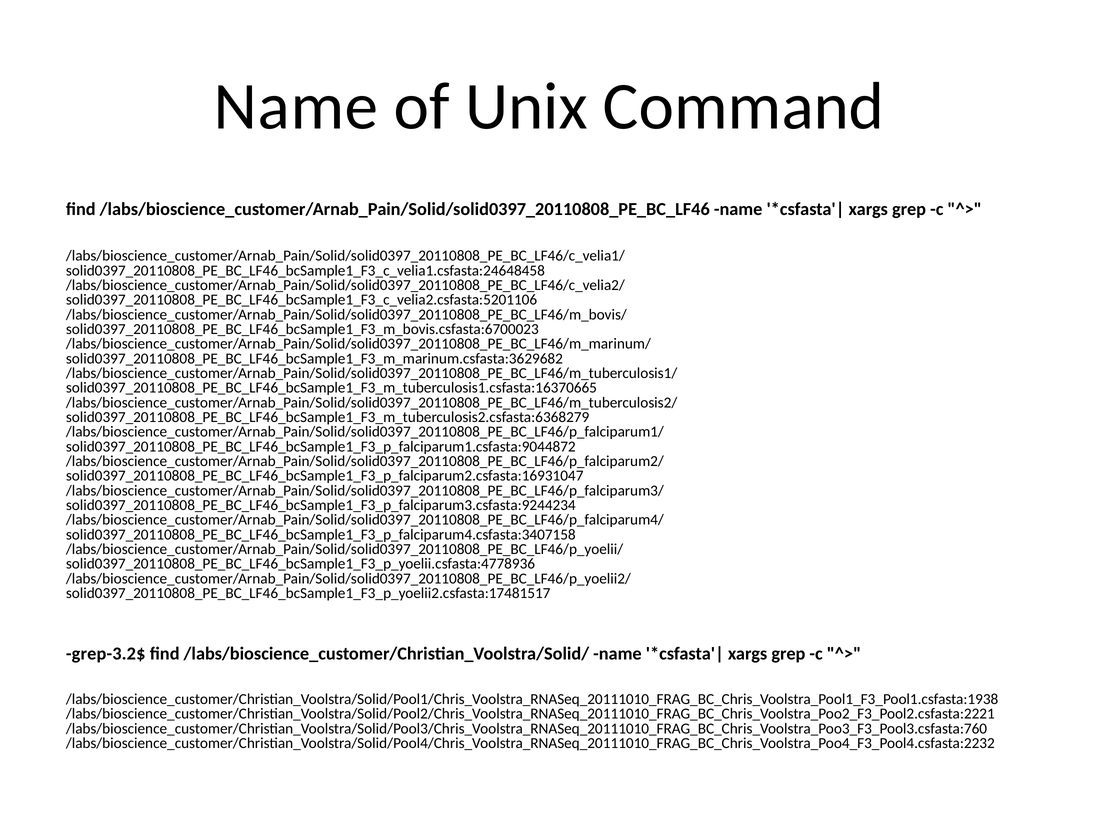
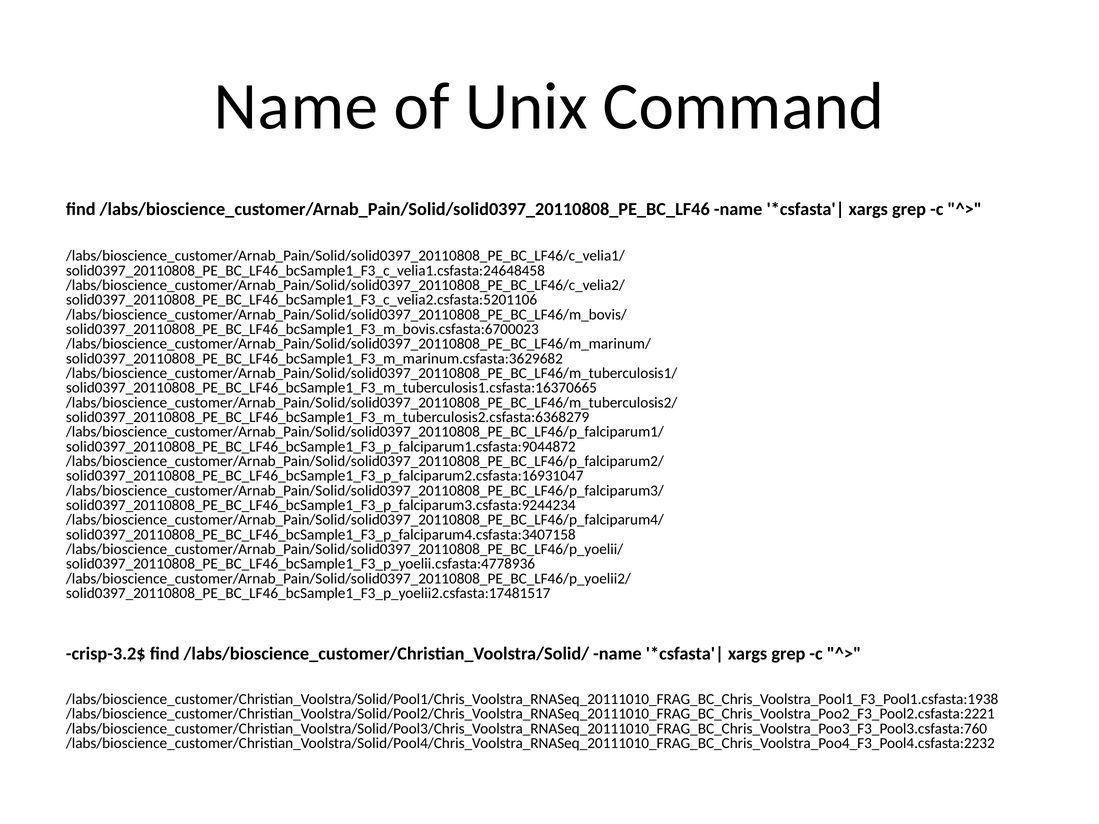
grep-3.2$: grep-3.2$ -> crisp-3.2$
